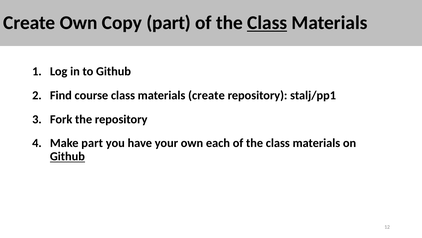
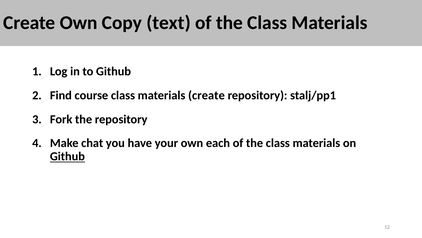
Copy part: part -> text
Class at (267, 23) underline: present -> none
Make part: part -> chat
